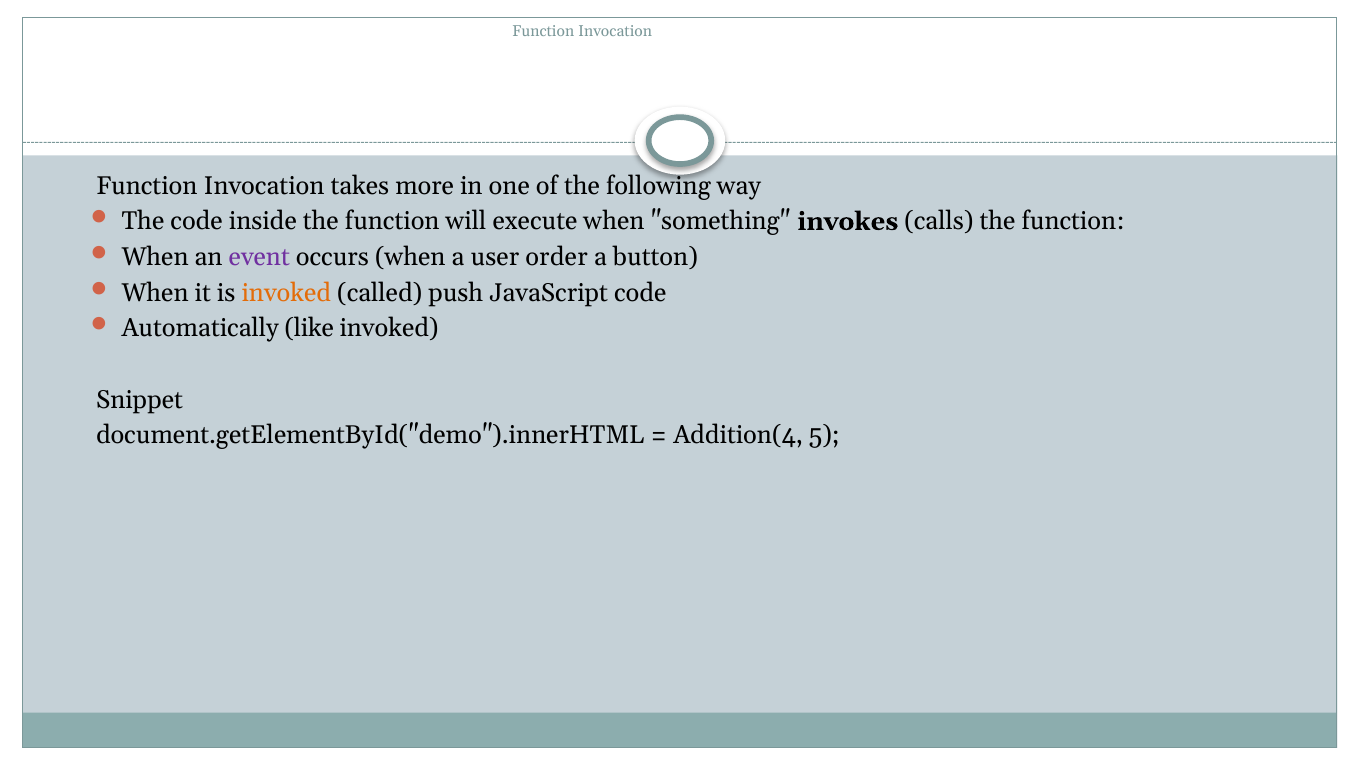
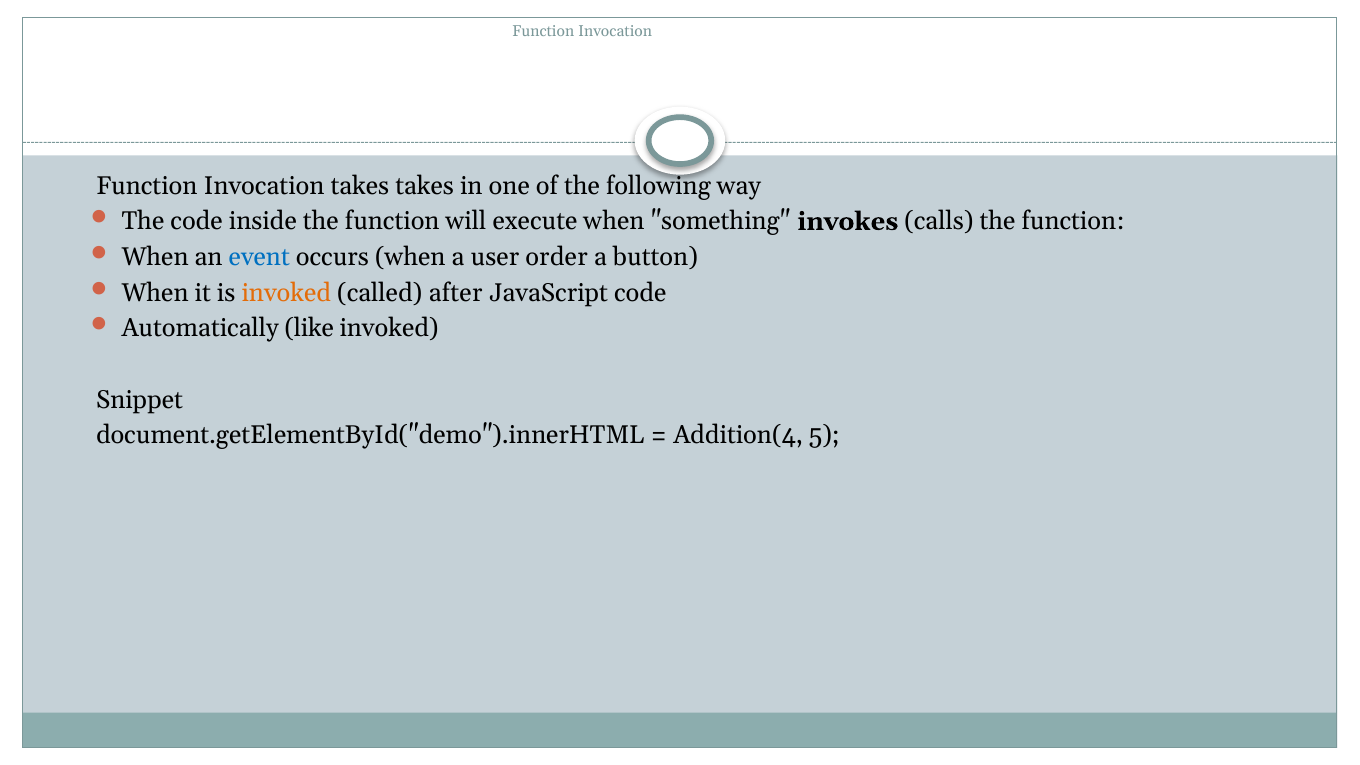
takes more: more -> takes
event colour: purple -> blue
push: push -> after
